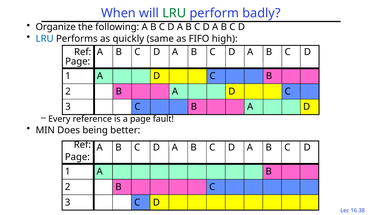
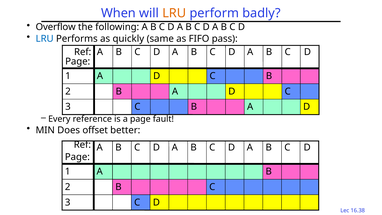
LRU at (174, 13) colour: green -> orange
Organize: Organize -> Overflow
high: high -> pass
being: being -> offset
